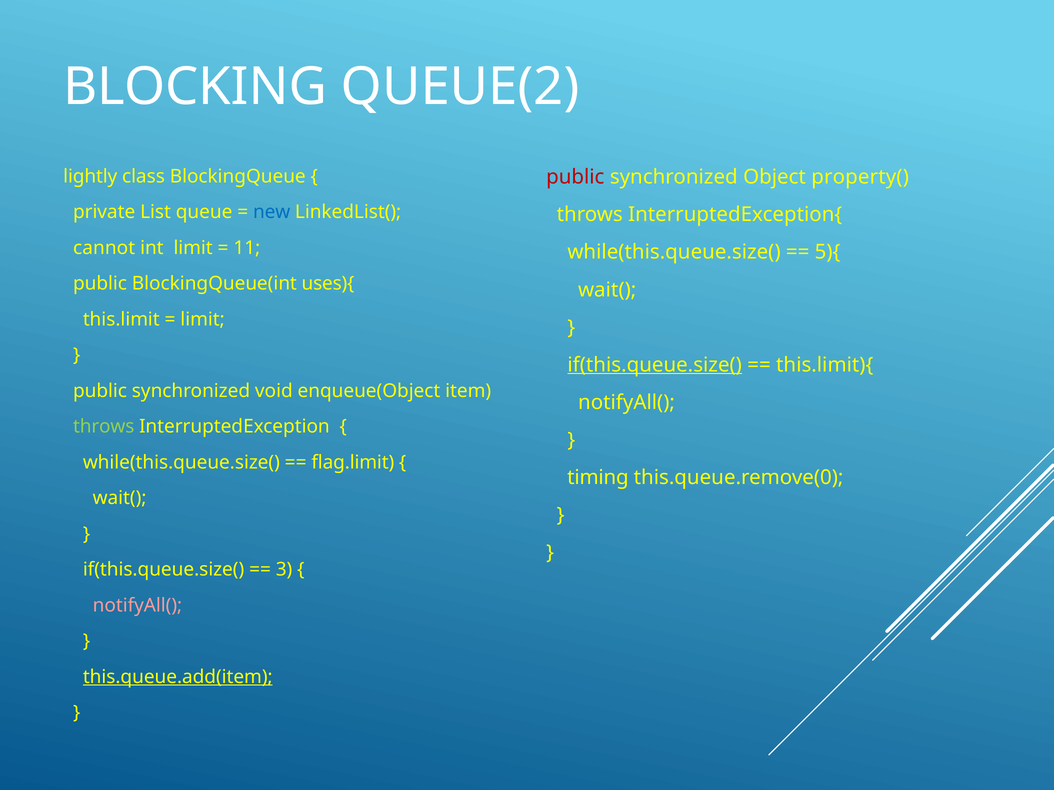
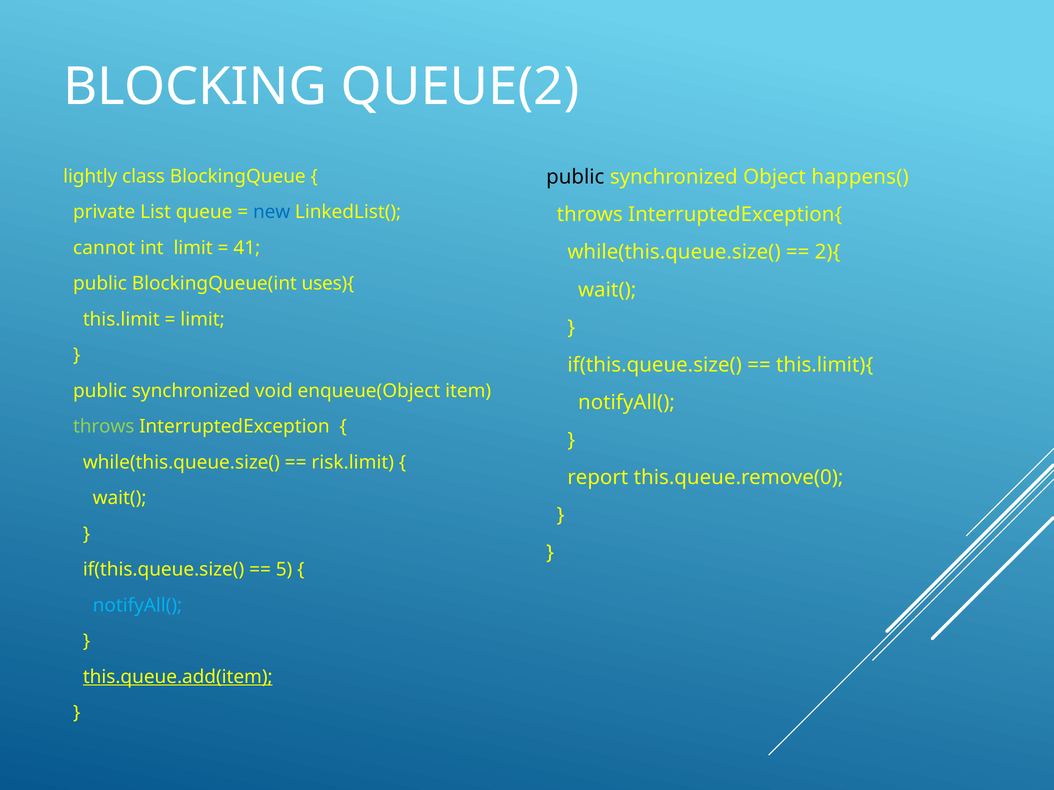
public at (575, 177) colour: red -> black
property(: property( -> happens(
11: 11 -> 41
5){: 5){ -> 2){
if(this.queue.size( at (655, 365) underline: present -> none
flag.limit: flag.limit -> risk.limit
timing: timing -> report
3: 3 -> 5
notifyAll( at (137, 606) colour: pink -> light blue
